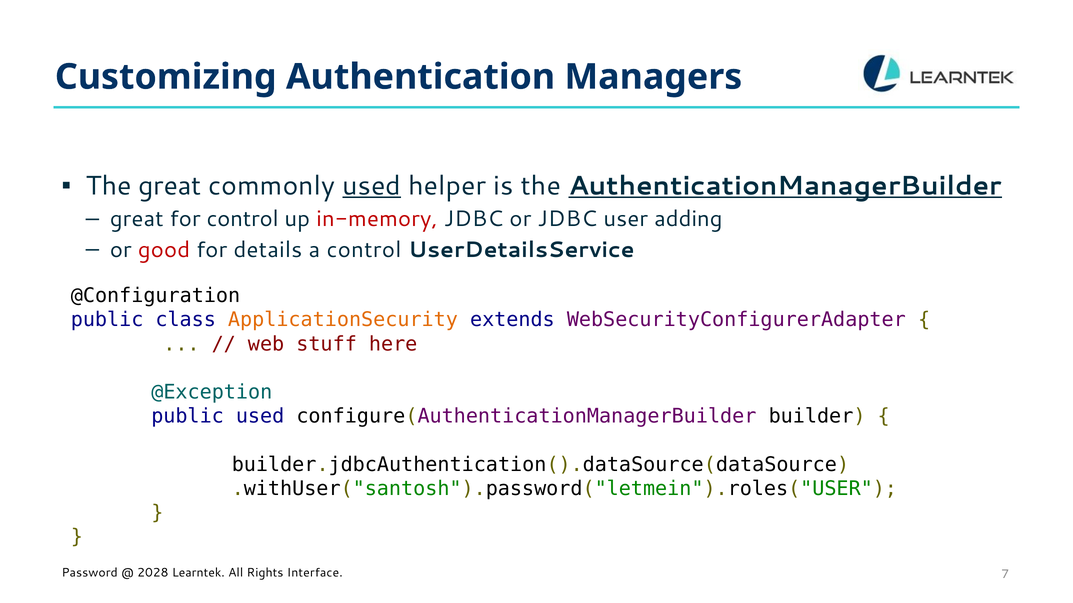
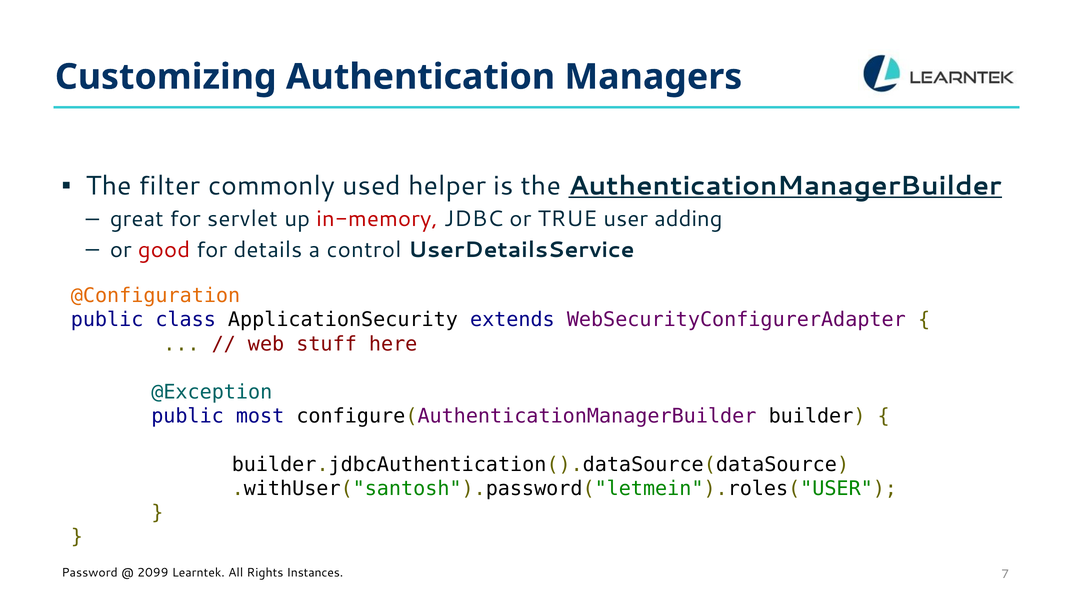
The great: great -> filter
used at (372, 186) underline: present -> none
for control: control -> servlet
or JDBC: JDBC -> TRUE
@Configuration colour: black -> orange
ApplicationSecurity colour: orange -> black
public used: used -> most
2028: 2028 -> 2099
Interface: Interface -> Instances
